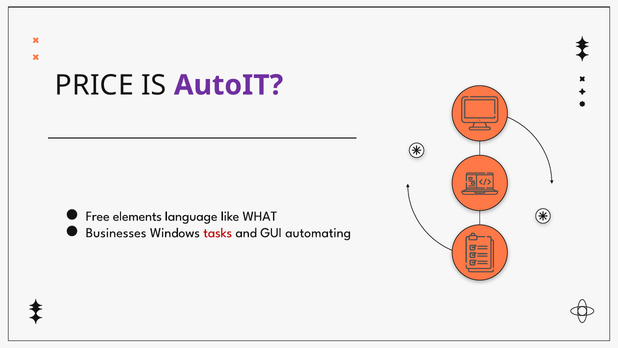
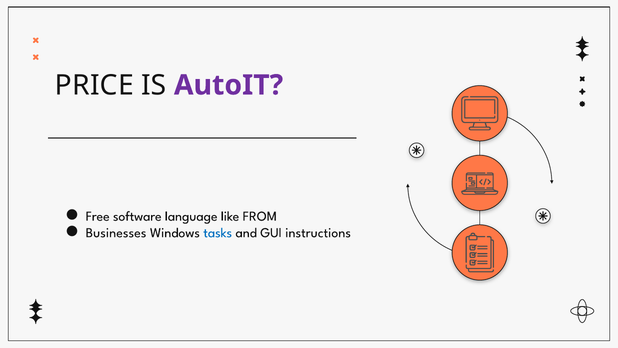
elements: elements -> software
WHAT: WHAT -> FROM
tasks colour: red -> blue
automating: automating -> instructions
